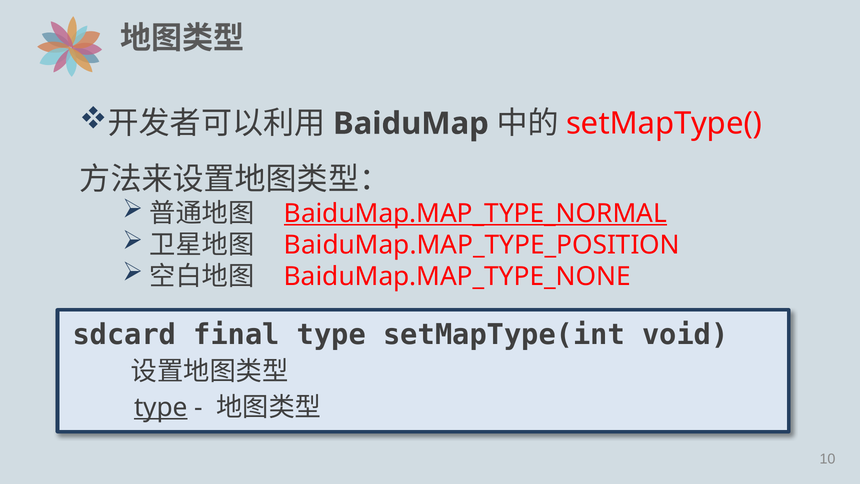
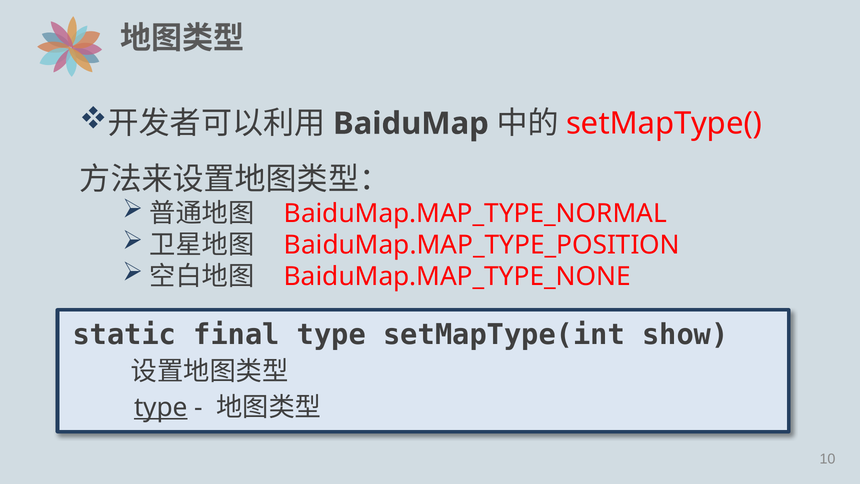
BaiduMap.MAP_TYPE_NORMAL underline: present -> none
sdcard: sdcard -> static
void: void -> show
